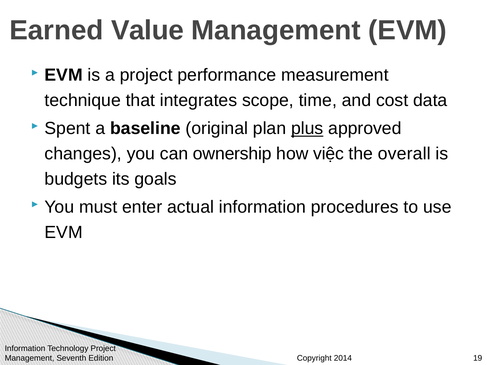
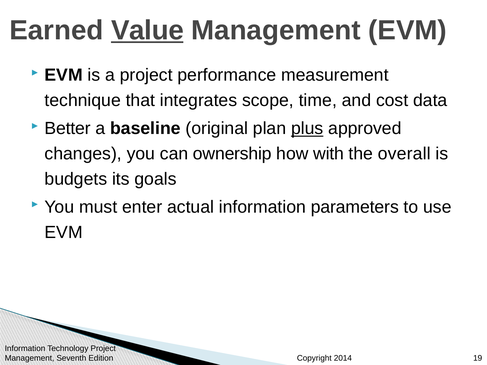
Value underline: none -> present
Spent: Spent -> Better
việc: việc -> with
procedures: procedures -> parameters
